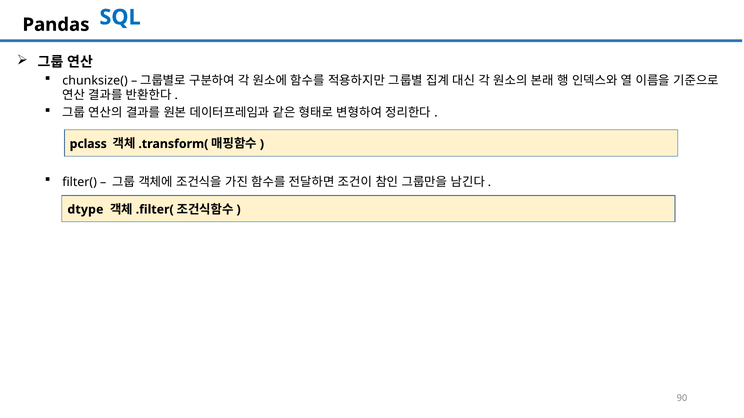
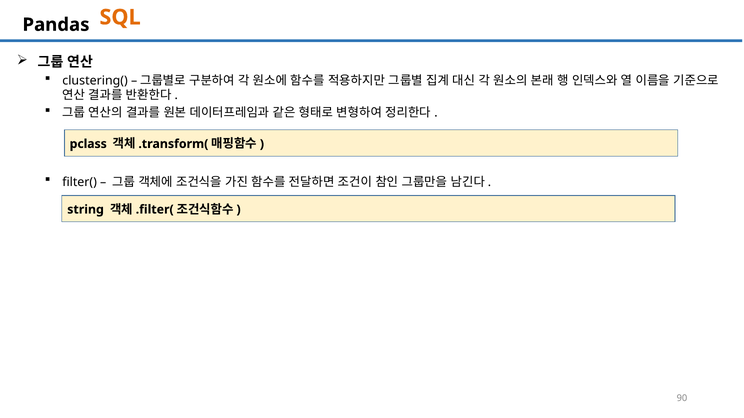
SQL colour: blue -> orange
chunksize(: chunksize( -> clustering(
dtype: dtype -> string
